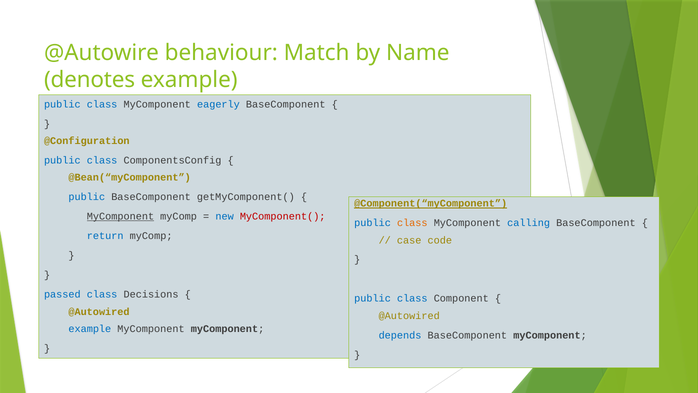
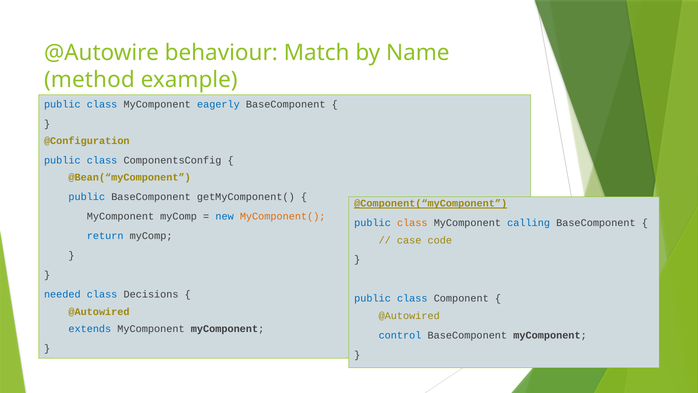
denotes: denotes -> method
MyComponent at (120, 216) underline: present -> none
MyComponent( colour: red -> orange
passed: passed -> needed
example at (90, 328): example -> extends
depends: depends -> control
